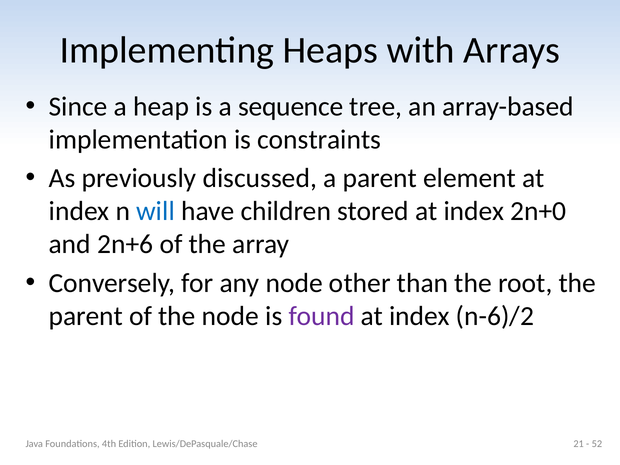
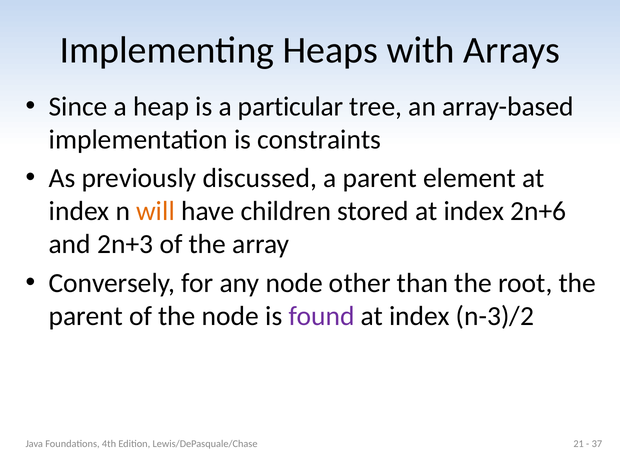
sequence: sequence -> particular
will colour: blue -> orange
2n+0: 2n+0 -> 2n+6
2n+6: 2n+6 -> 2n+3
n-6)/2: n-6)/2 -> n-3)/2
52: 52 -> 37
